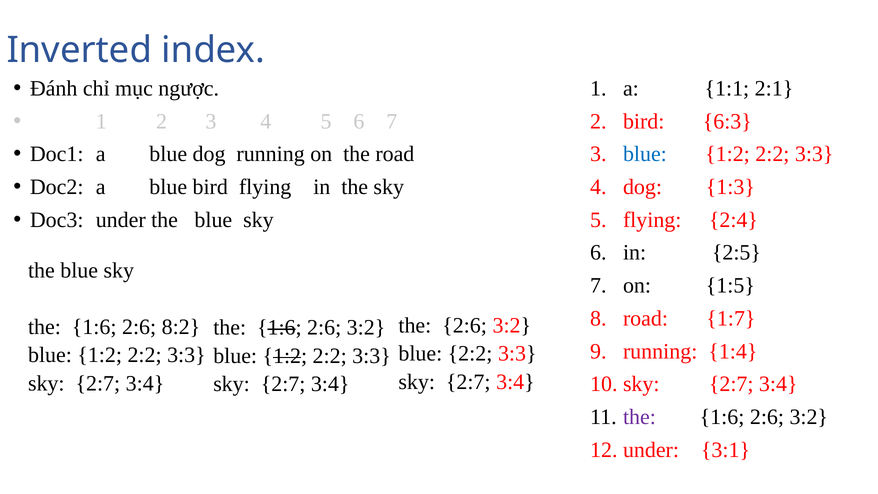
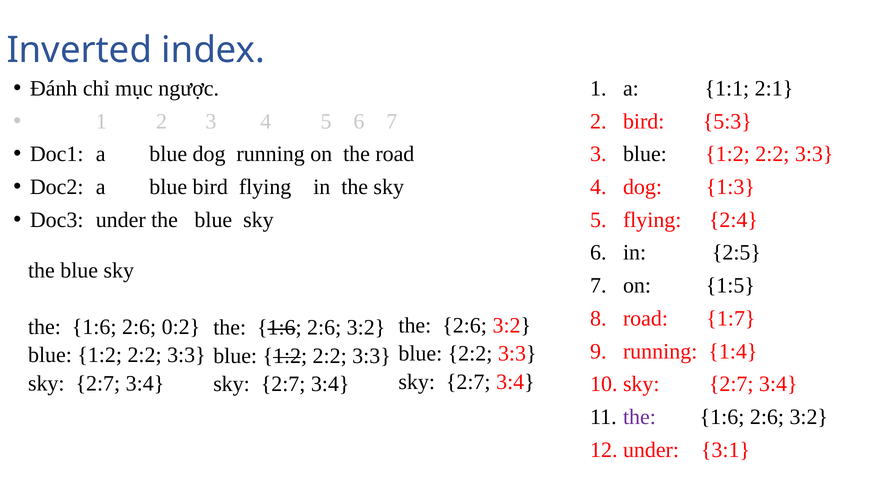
6:3: 6:3 -> 5:3
blue at (645, 154) colour: blue -> black
8:2: 8:2 -> 0:2
